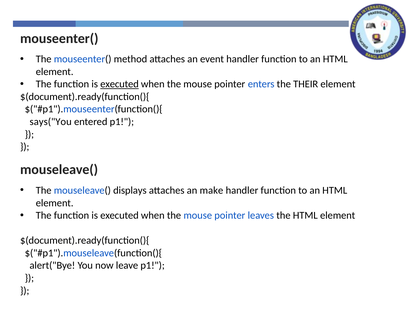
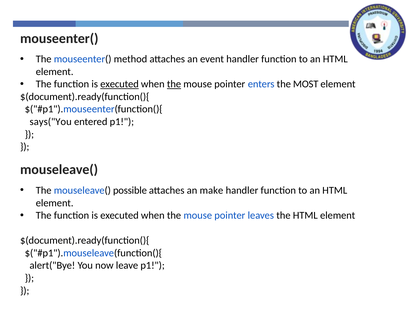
the at (174, 84) underline: none -> present
THEIR: THEIR -> MOST
displays: displays -> possible
